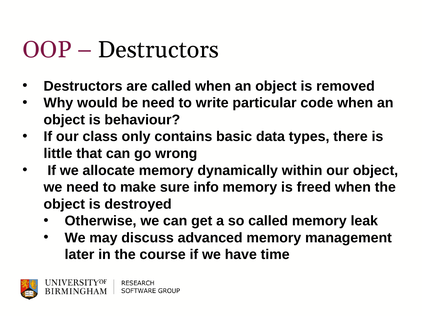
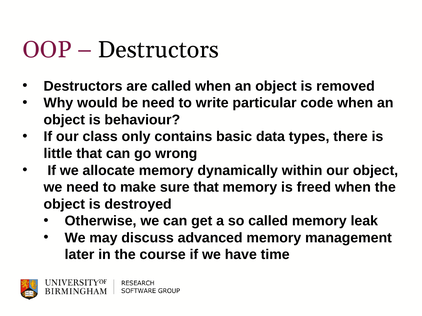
sure info: info -> that
